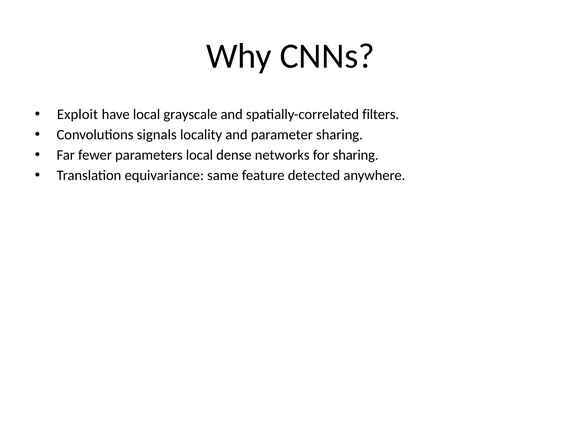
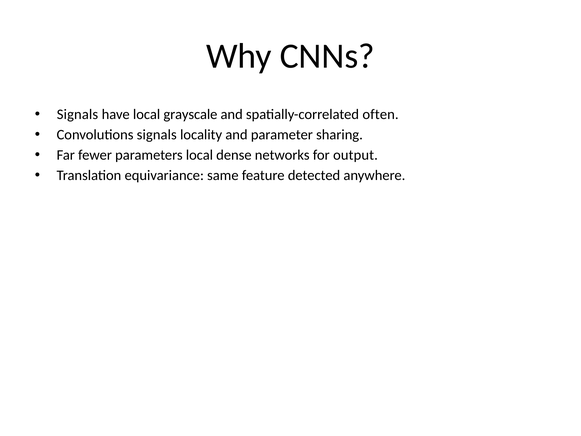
Exploit at (77, 114): Exploit -> Signals
filters: filters -> often
for sharing: sharing -> output
